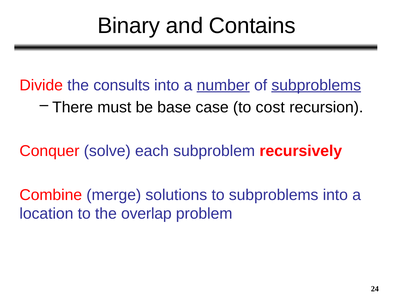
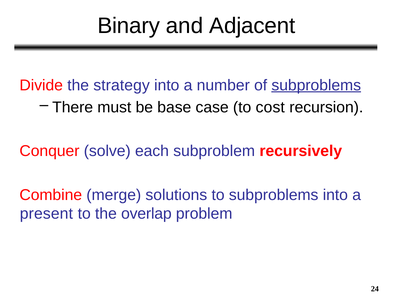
Contains: Contains -> Adjacent
consults: consults -> strategy
number underline: present -> none
location: location -> present
